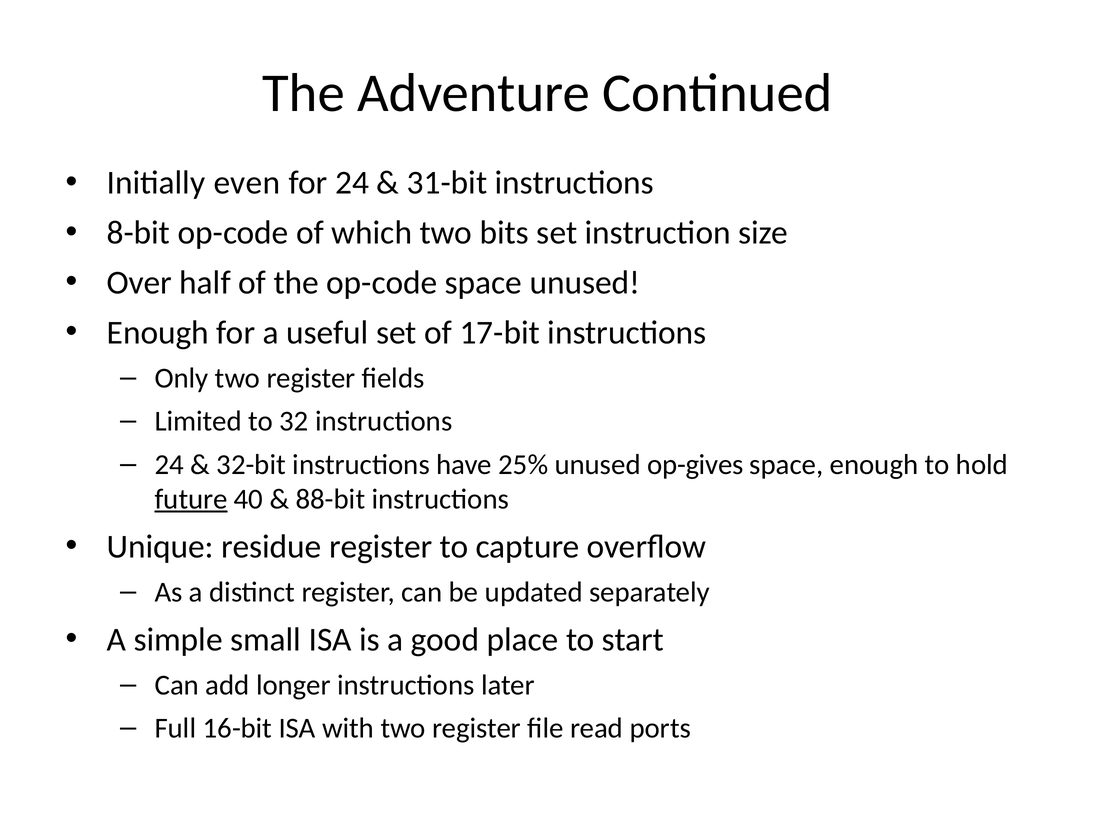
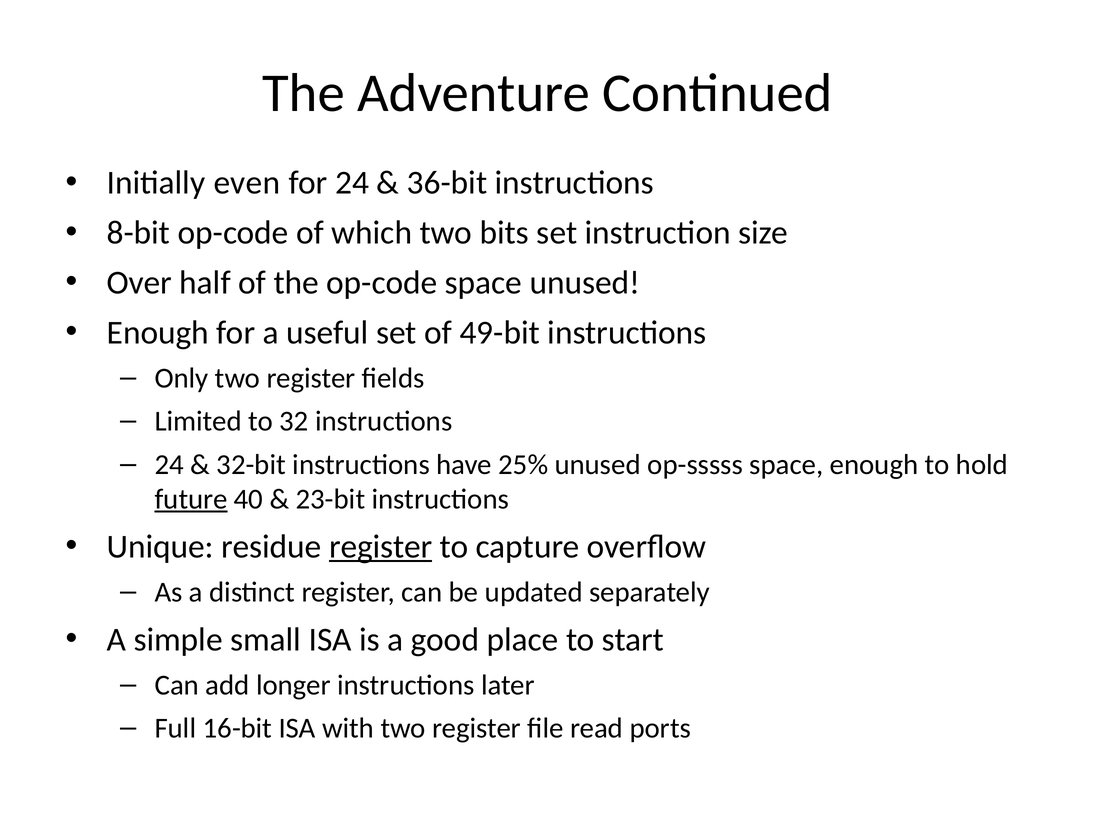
31-bit: 31-bit -> 36-bit
17-bit: 17-bit -> 49-bit
op-gives: op-gives -> op-sssss
88-bit: 88-bit -> 23-bit
register at (381, 547) underline: none -> present
